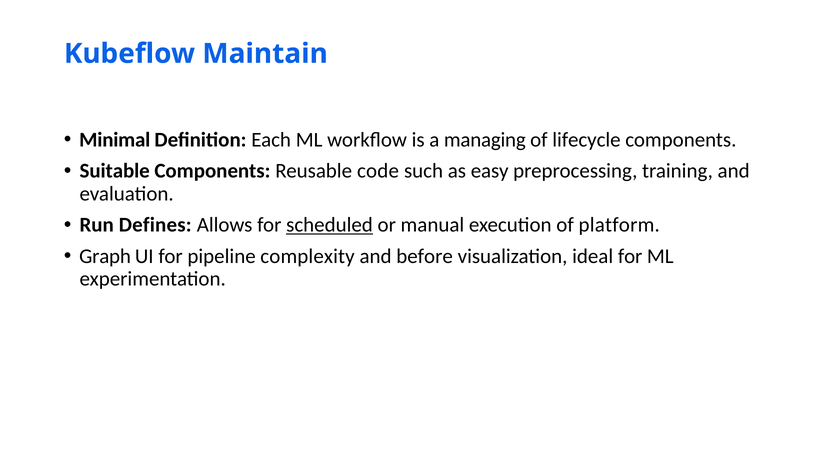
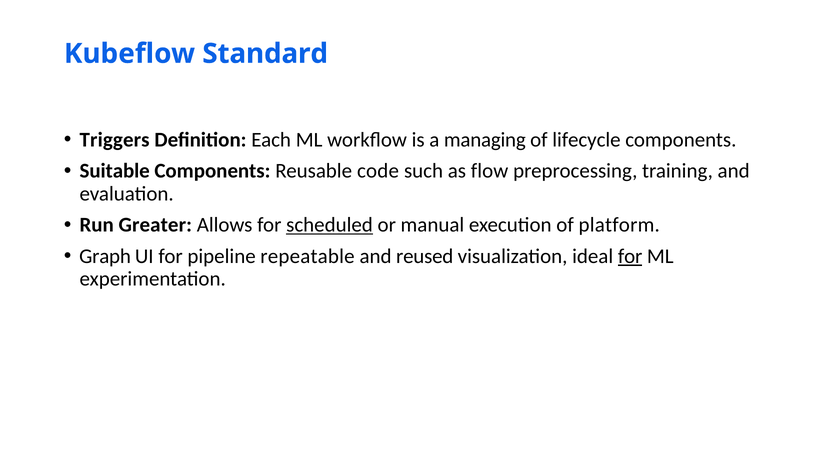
Maintain: Maintain -> Standard
Minimal: Minimal -> Triggers
easy: easy -> flow
Defines: Defines -> Greater
complexity: complexity -> repeatable
before: before -> reused
for at (630, 256) underline: none -> present
